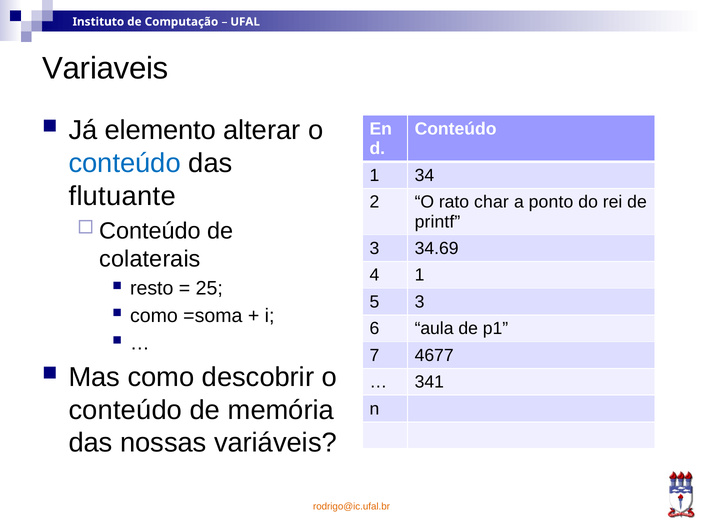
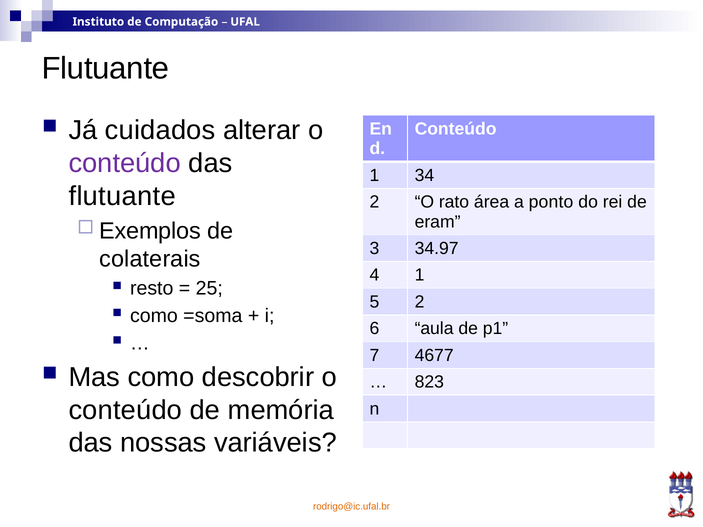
Variaveis at (105, 68): Variaveis -> Flutuante
elemento: elemento -> cuidados
conteúdo at (125, 163) colour: blue -> purple
char: char -> área
printf: printf -> eram
Conteúdo at (150, 231): Conteúdo -> Exemplos
34.69: 34.69 -> 34.97
5 3: 3 -> 2
341: 341 -> 823
